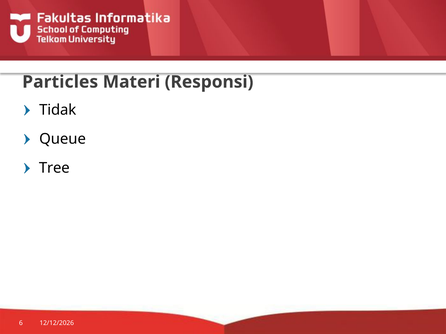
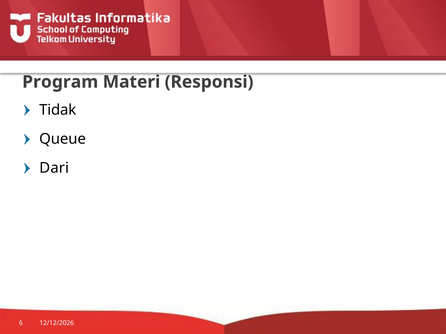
Particles: Particles -> Program
Tree: Tree -> Dari
